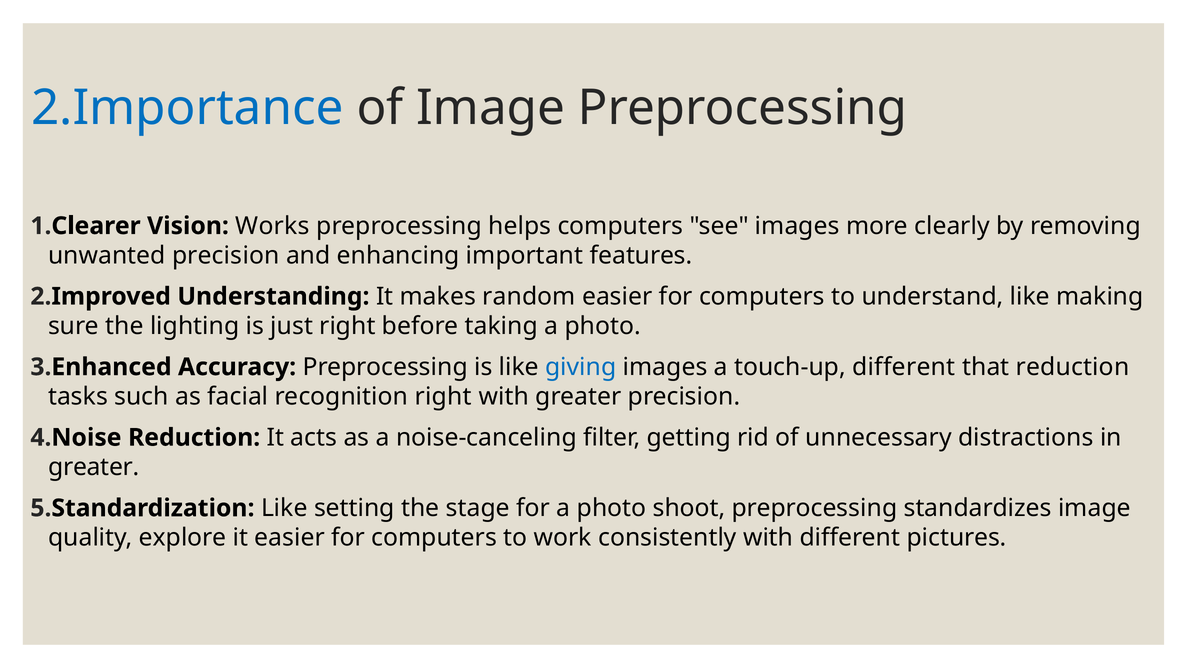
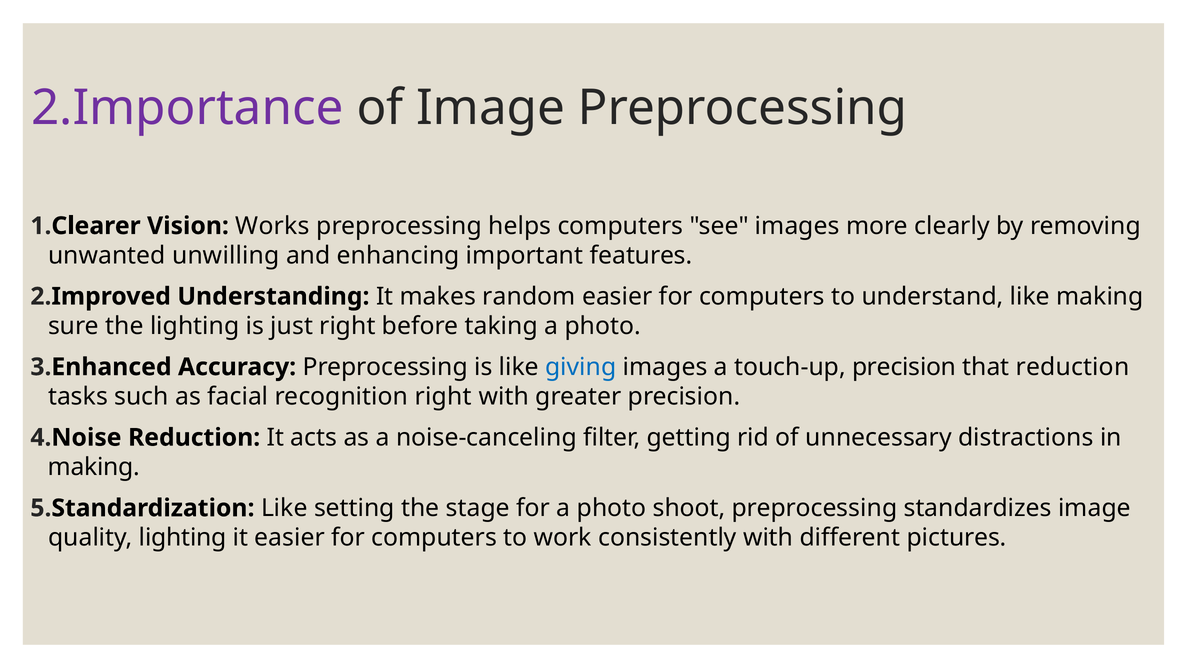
2.Importance colour: blue -> purple
unwanted precision: precision -> unwilling
touch-up different: different -> precision
greater at (94, 467): greater -> making
quality explore: explore -> lighting
